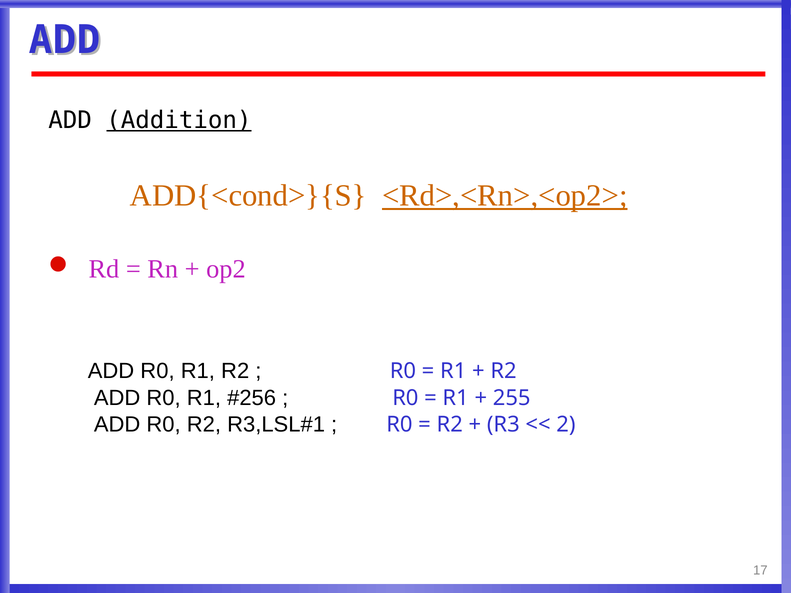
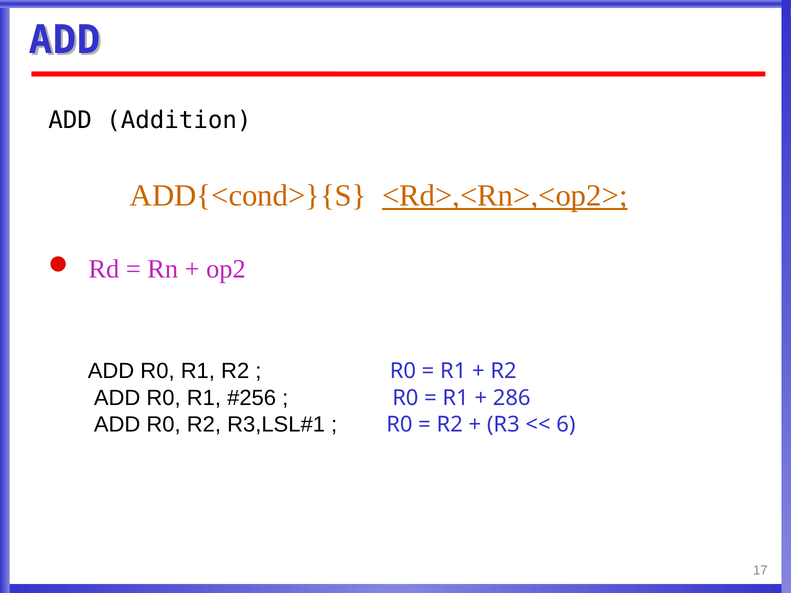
Addition underline: present -> none
255: 255 -> 286
2: 2 -> 6
